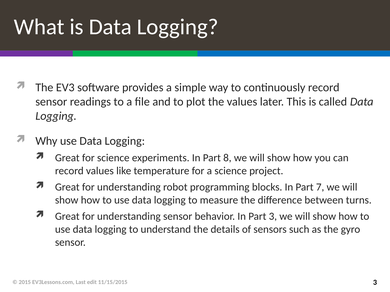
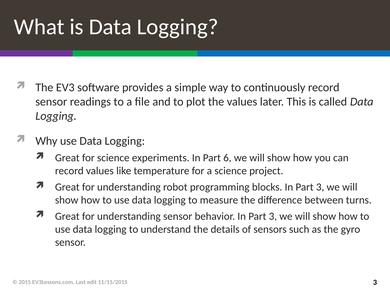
8: 8 -> 6
blocks In Part 7: 7 -> 3
